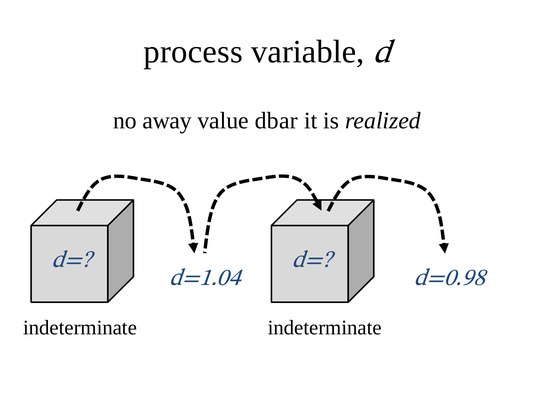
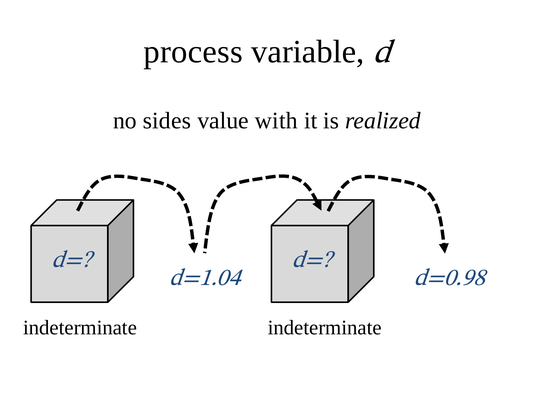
away: away -> sides
dbar: dbar -> with
